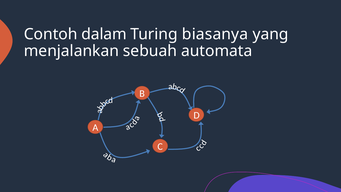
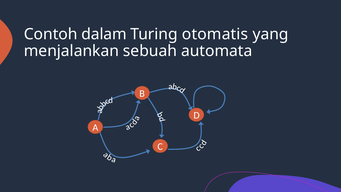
biasanya: biasanya -> otomatis
